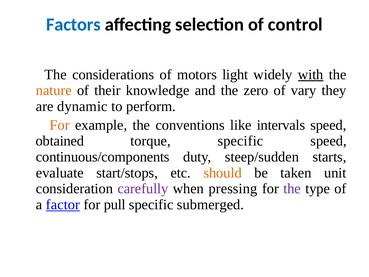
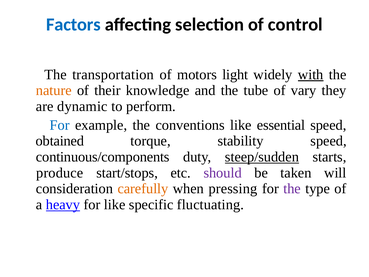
considerations: considerations -> transportation
zero: zero -> tube
For at (60, 125) colour: orange -> blue
intervals: intervals -> essential
torque specific: specific -> stability
steep/sudden underline: none -> present
evaluate: evaluate -> produce
should colour: orange -> purple
unit: unit -> will
carefully colour: purple -> orange
factor: factor -> heavy
for pull: pull -> like
submerged: submerged -> fluctuating
